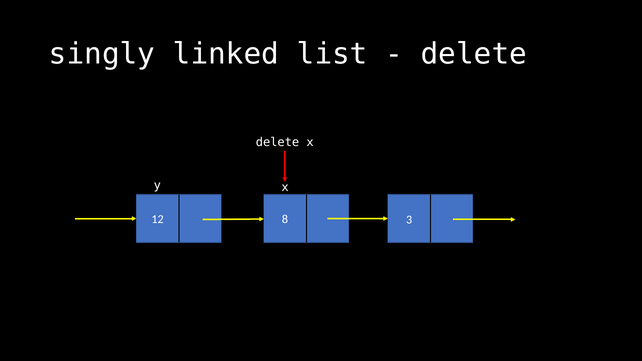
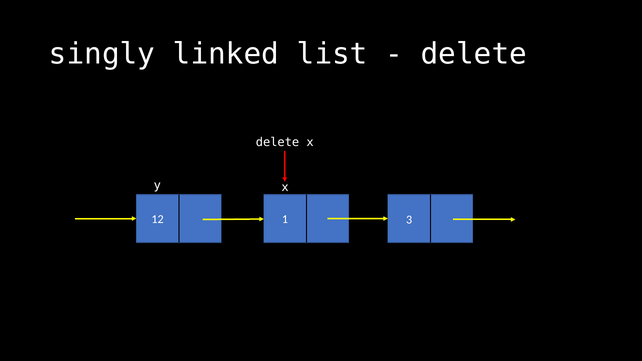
8: 8 -> 1
